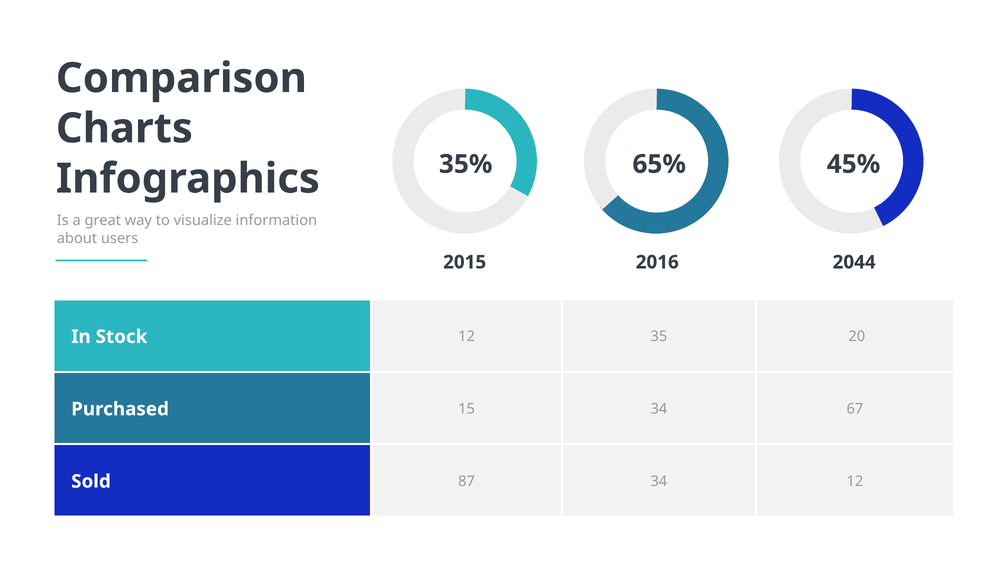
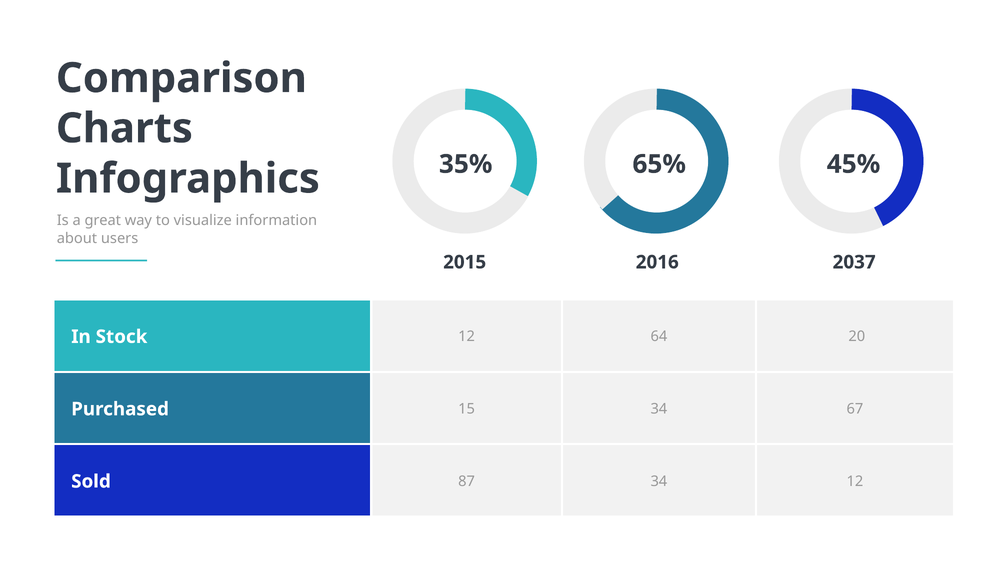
2044: 2044 -> 2037
35: 35 -> 64
